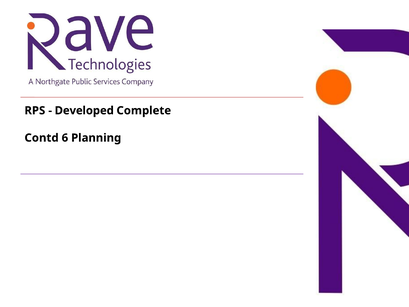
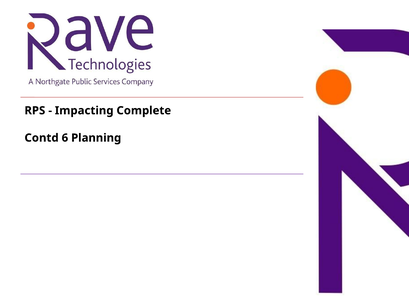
Developed: Developed -> Impacting
